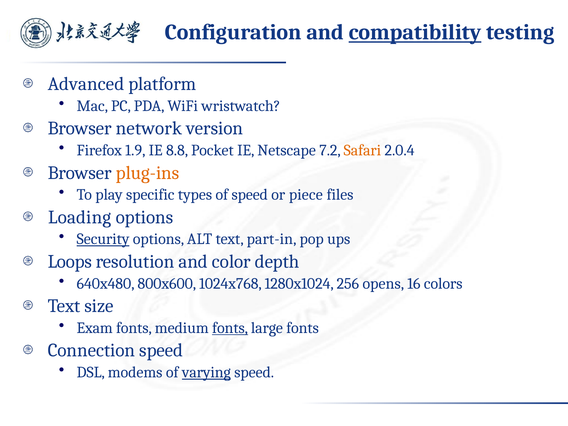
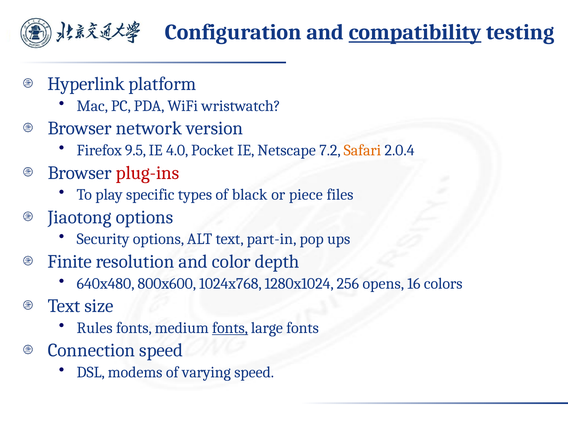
Advanced: Advanced -> Hyperlink
1.9: 1.9 -> 9.5
8.8: 8.8 -> 4.0
plug-ins colour: orange -> red
of speed: speed -> black
Loading: Loading -> Jiaotong
Security underline: present -> none
Loops: Loops -> Finite
Exam: Exam -> Rules
varying underline: present -> none
